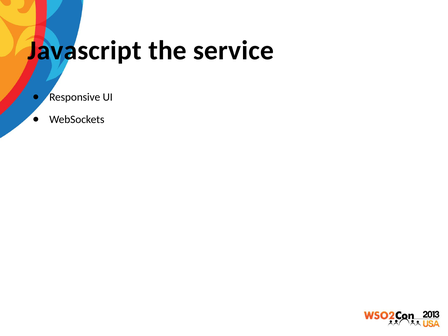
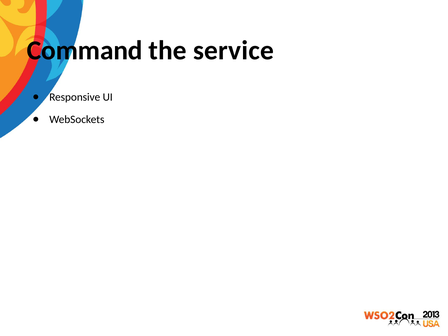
Javascript: Javascript -> Command
